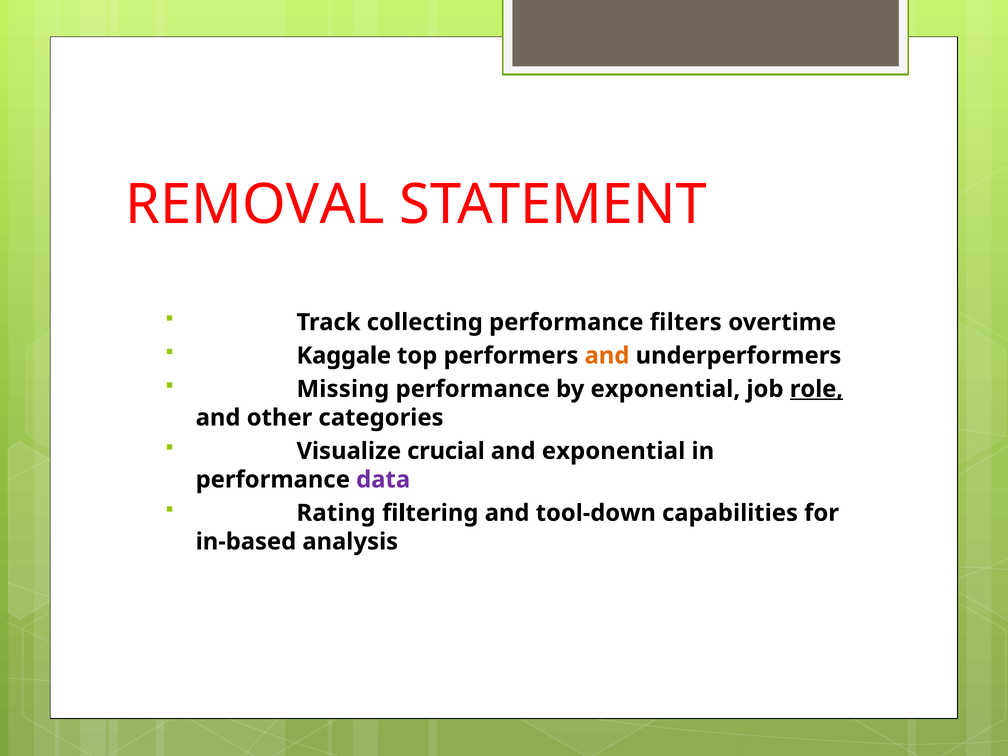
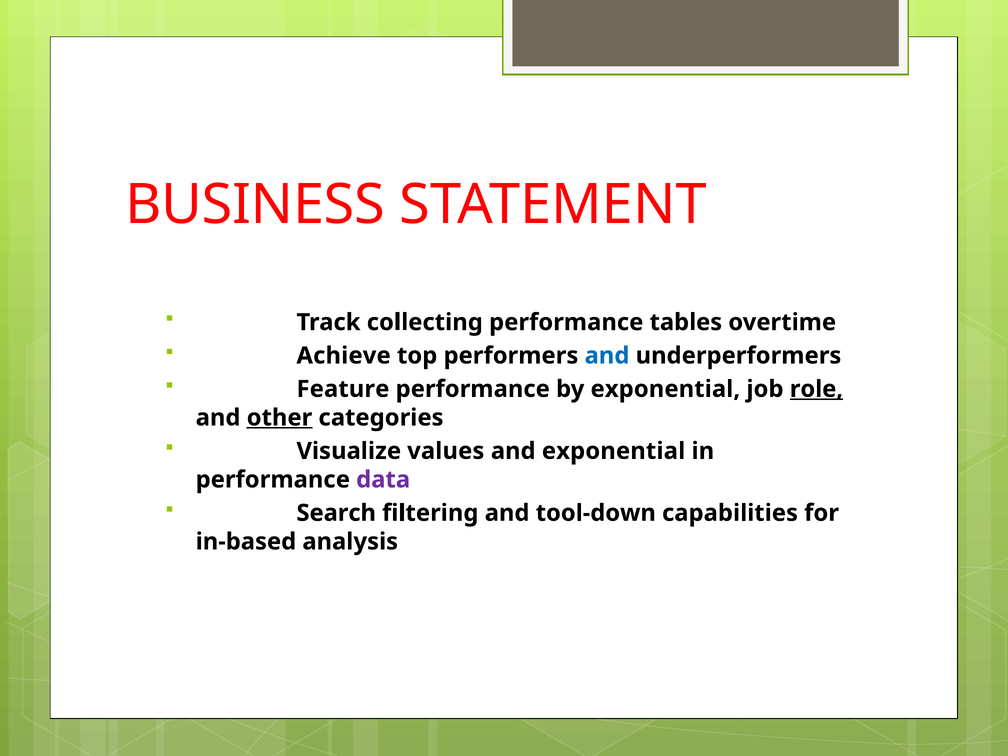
REMOVAL: REMOVAL -> BUSINESS
filters: filters -> tables
Kaggale: Kaggale -> Achieve
and at (607, 356) colour: orange -> blue
Missing: Missing -> Feature
other underline: none -> present
crucial: crucial -> values
Rating: Rating -> Search
